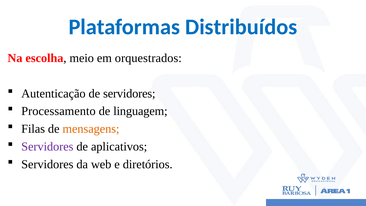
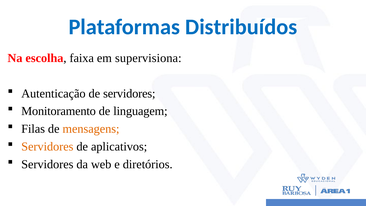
meio: meio -> faixa
orquestrados: orquestrados -> supervisiona
Processamento: Processamento -> Monitoramento
Servidores at (47, 147) colour: purple -> orange
